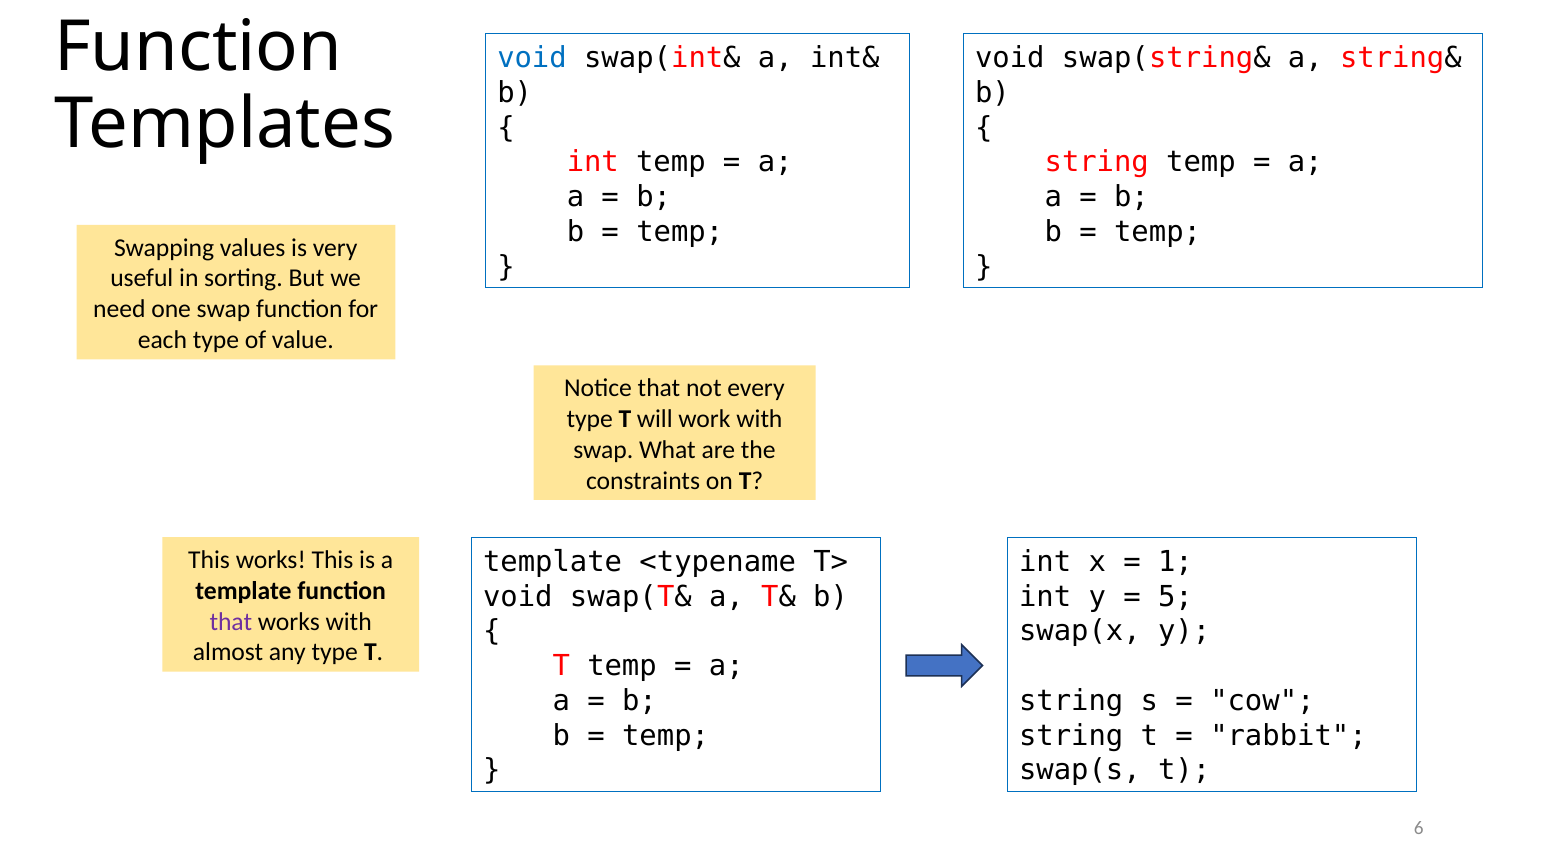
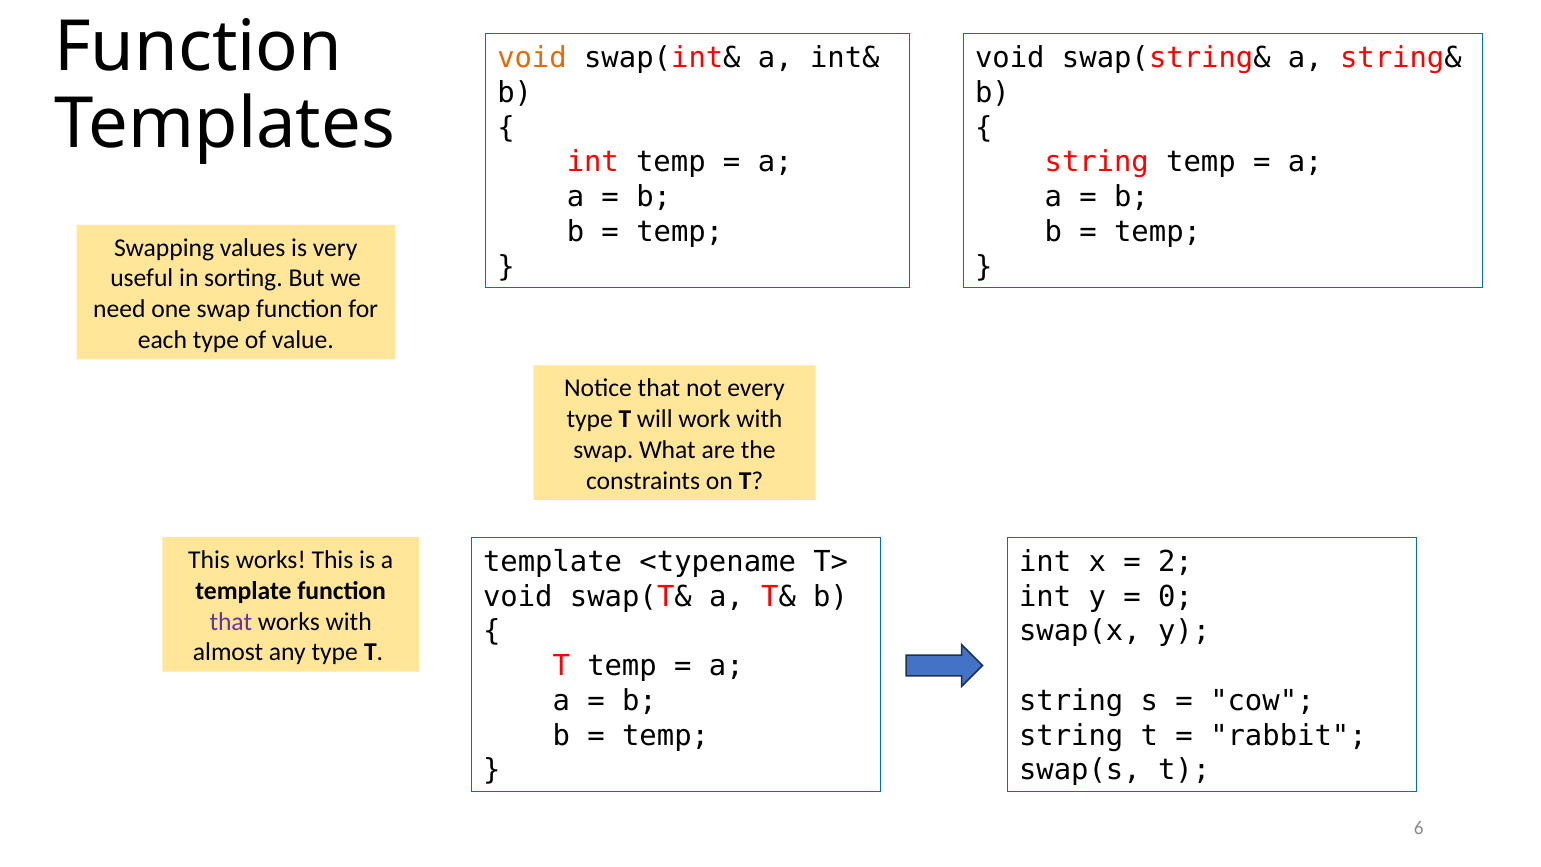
void at (532, 58) colour: blue -> orange
1: 1 -> 2
5: 5 -> 0
